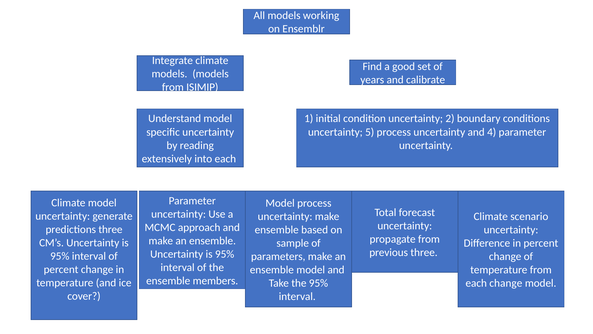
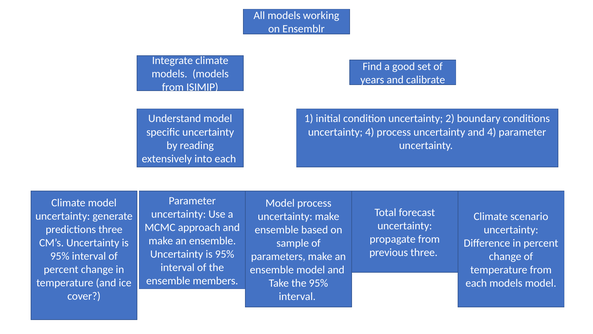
uncertainty 5: 5 -> 4
each change: change -> models
